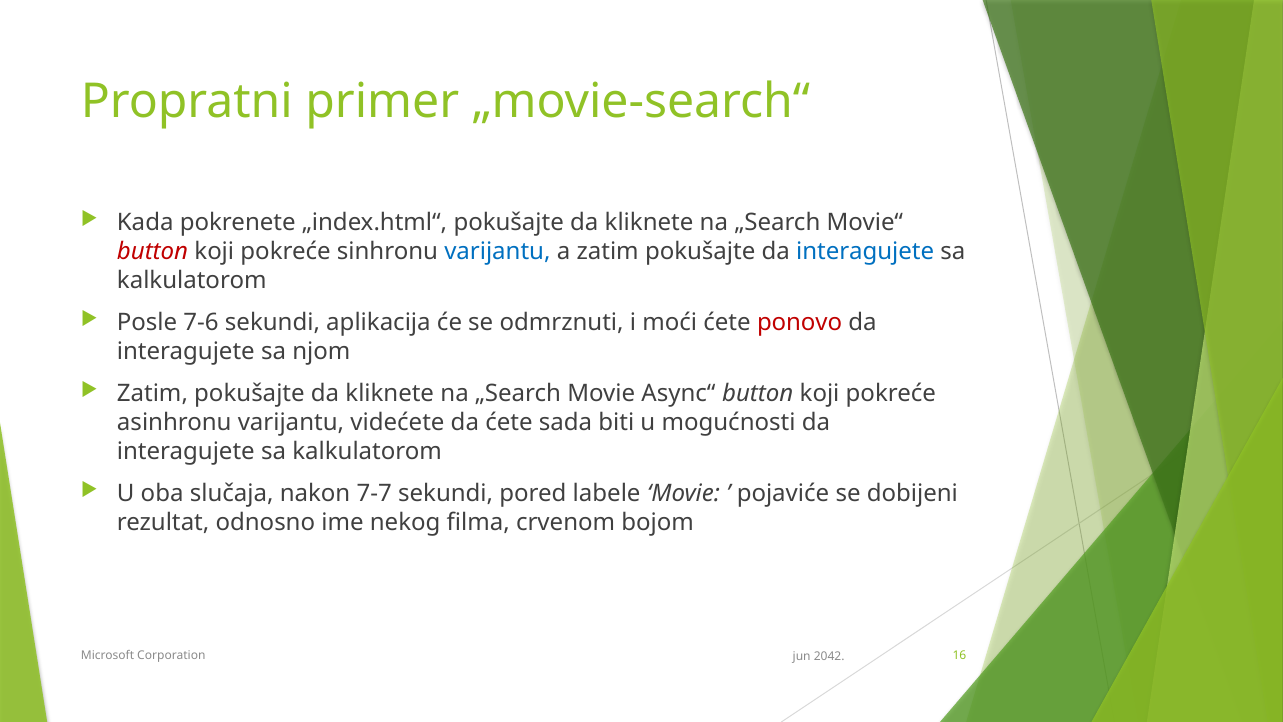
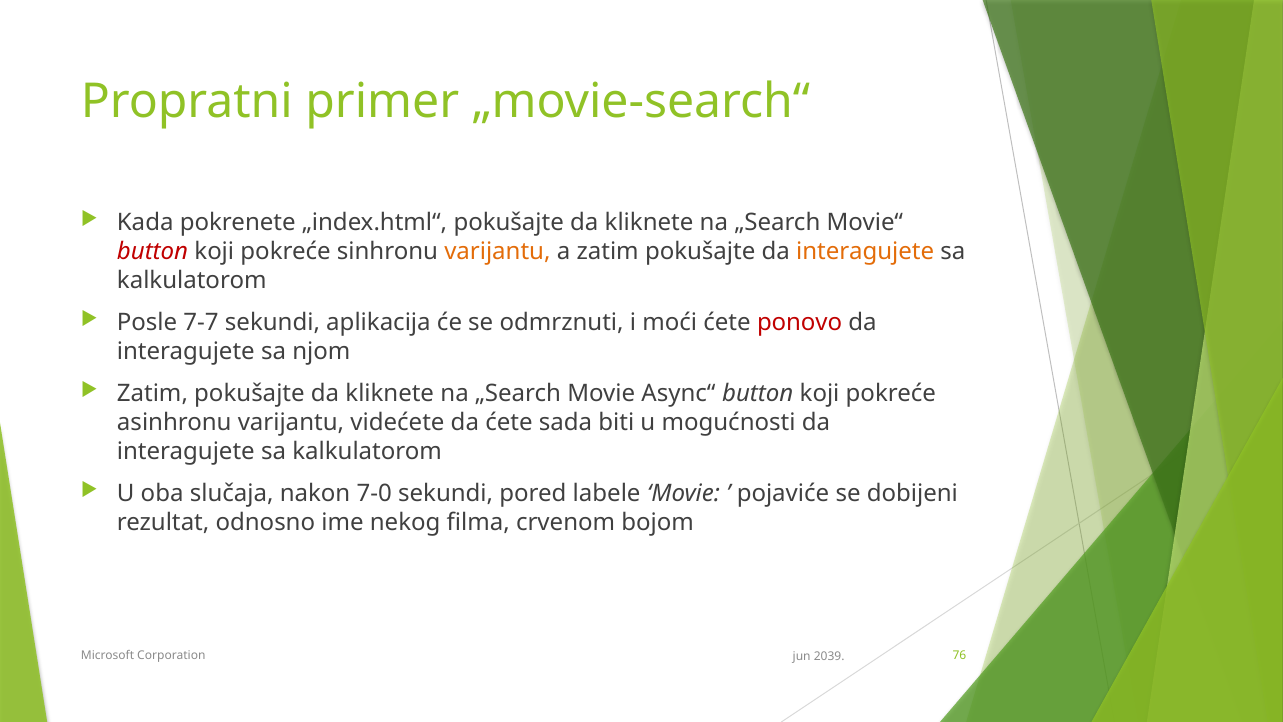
varijantu at (497, 251) colour: blue -> orange
interagujete at (865, 251) colour: blue -> orange
7-6: 7-6 -> 7-7
7-7: 7-7 -> 7-0
16: 16 -> 76
2042: 2042 -> 2039
